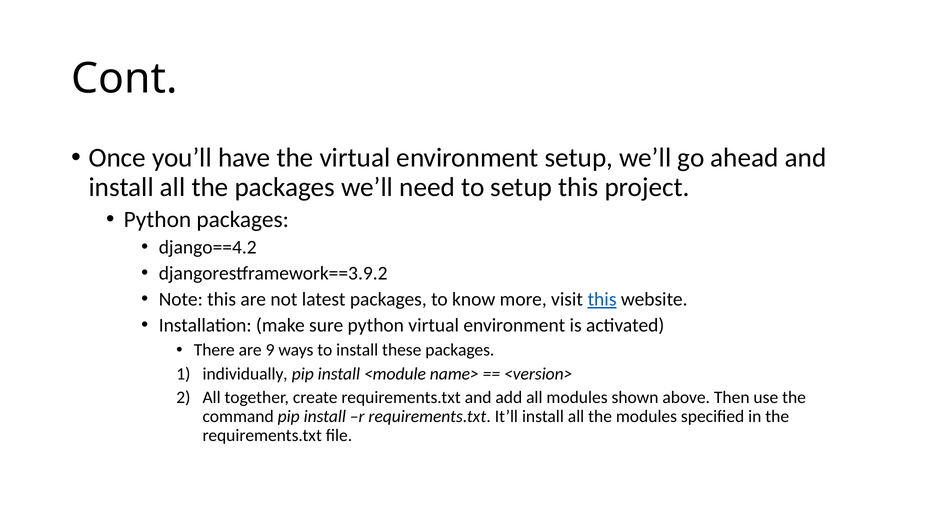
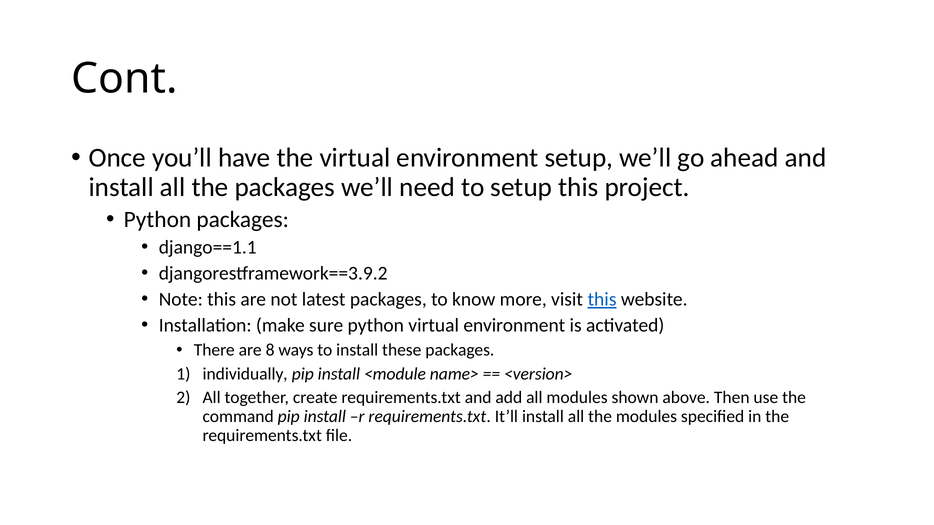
django==4.2: django==4.2 -> django==1.1
9: 9 -> 8
